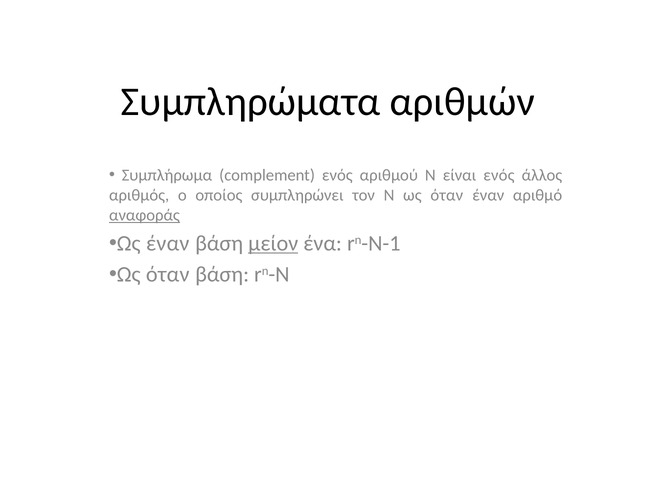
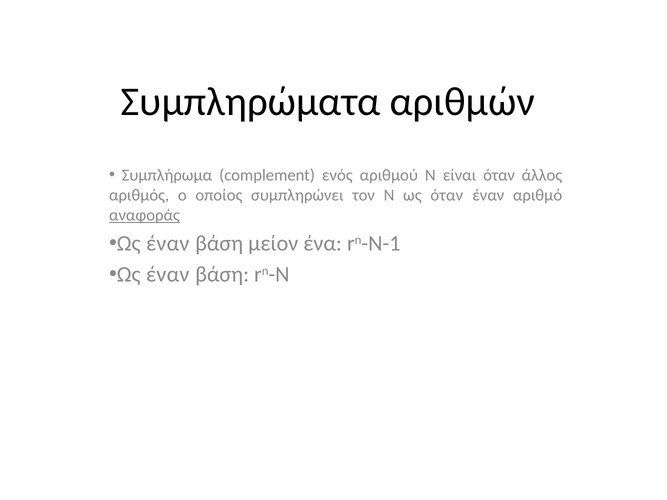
είναι ενός: ενός -> όταν
μείον underline: present -> none
όταν at (168, 275): όταν -> έναν
